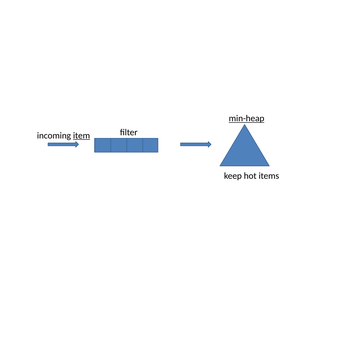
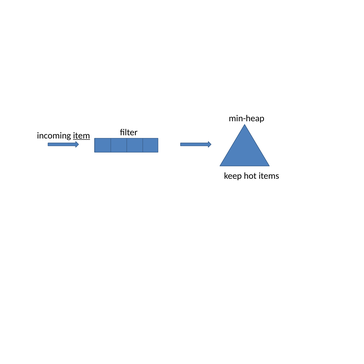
min-heap underline: present -> none
